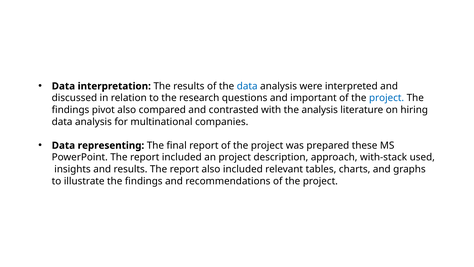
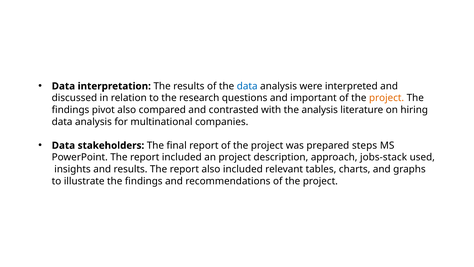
project at (387, 98) colour: blue -> orange
representing: representing -> stakeholders
these: these -> steps
with-stack: with-stack -> jobs-stack
